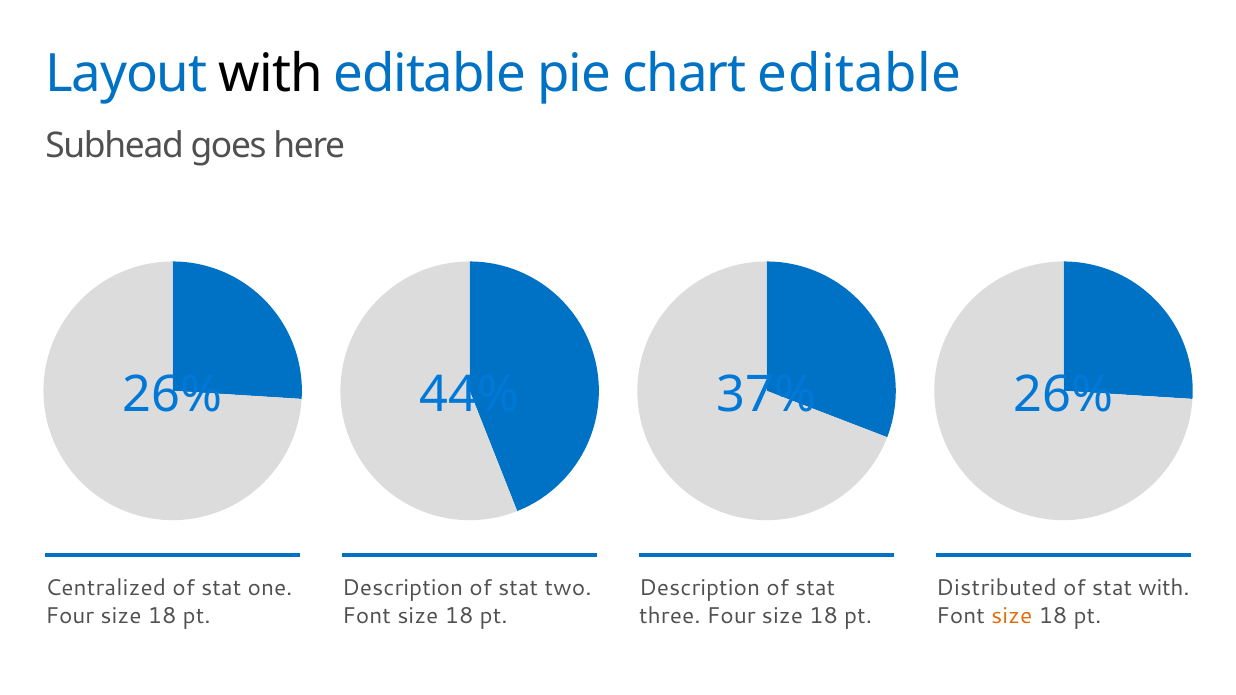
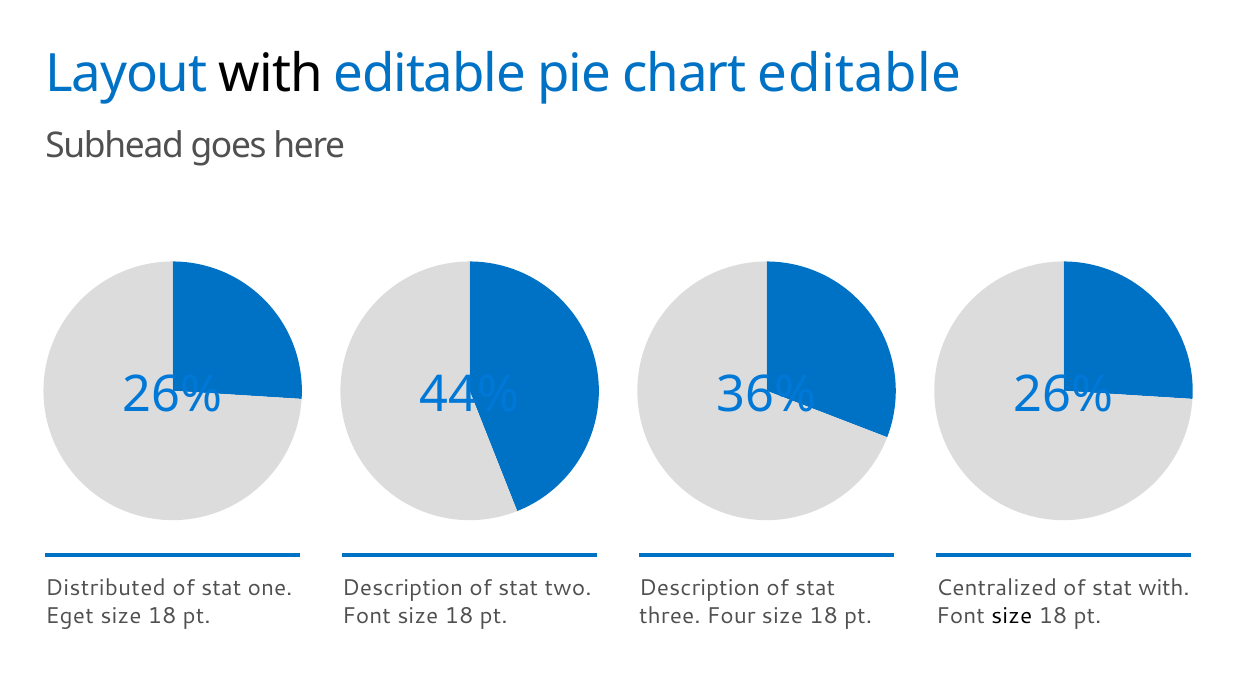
37%: 37% -> 36%
Centralized: Centralized -> Distributed
Distributed: Distributed -> Centralized
Four at (70, 615): Four -> Eget
size at (1012, 615) colour: orange -> black
